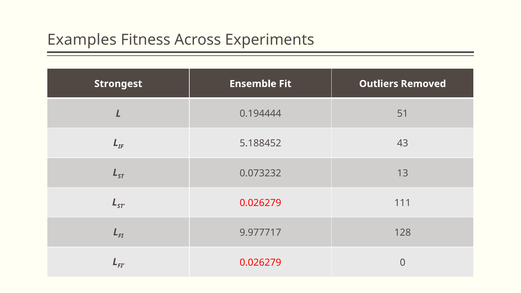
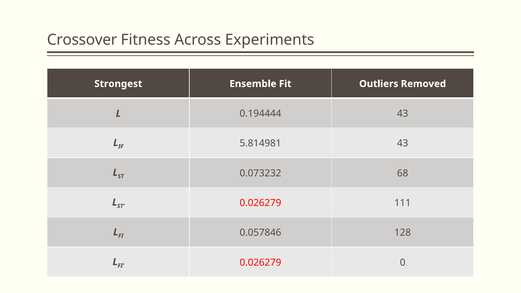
Examples: Examples -> Crossover
0.194444 51: 51 -> 43
5.188452: 5.188452 -> 5.814981
13: 13 -> 68
9.977717: 9.977717 -> 0.057846
